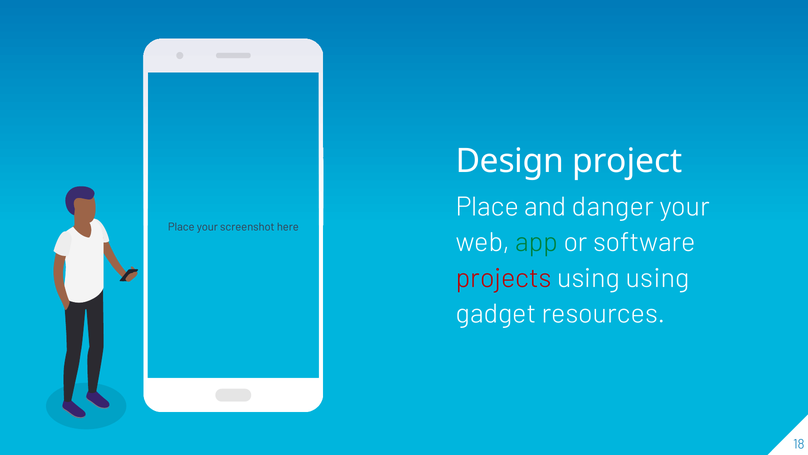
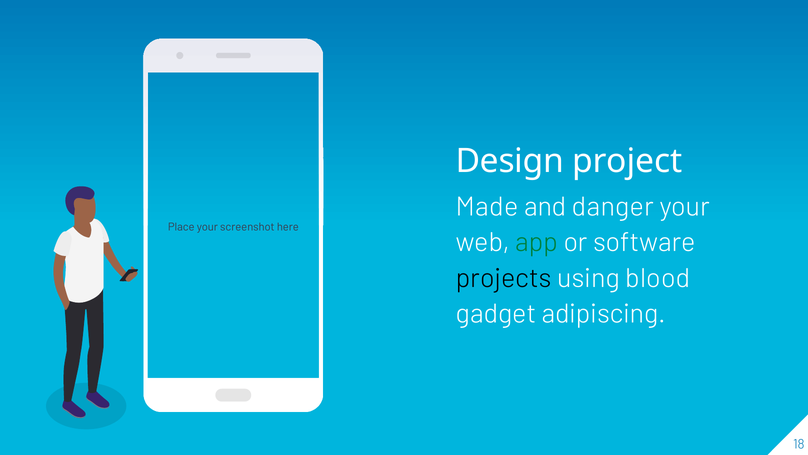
Place at (487, 207): Place -> Made
projects colour: red -> black
using using: using -> blood
resources: resources -> adipiscing
